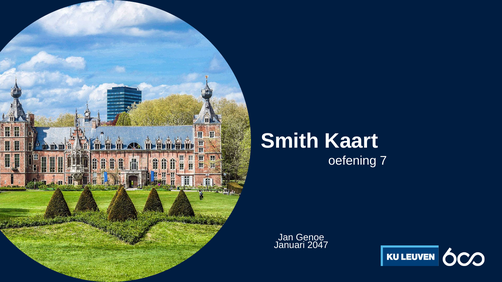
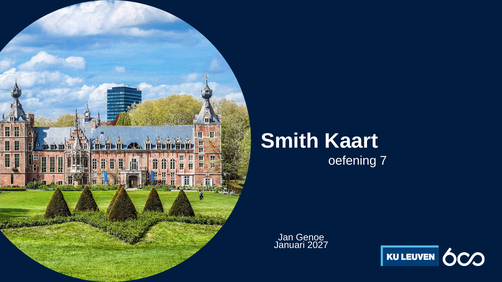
2047: 2047 -> 2027
